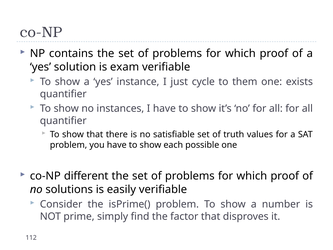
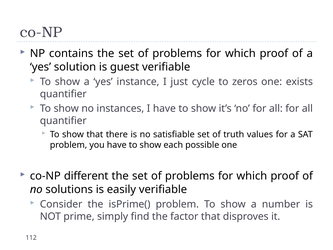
exam: exam -> guest
them: them -> zeros
